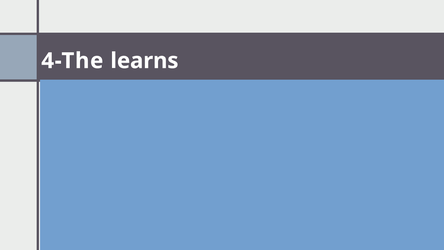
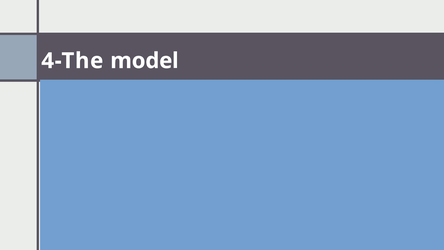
learns: learns -> model
